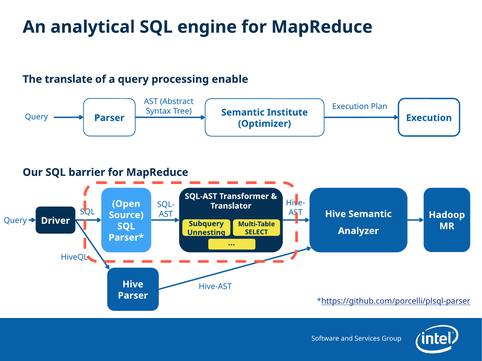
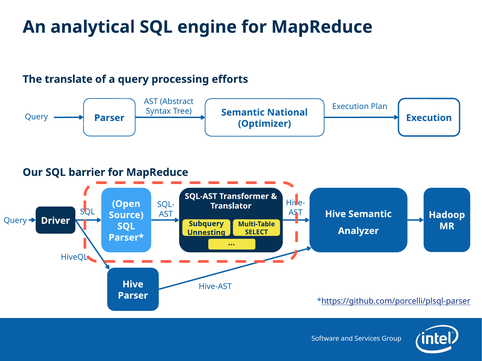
enable: enable -> efforts
Institute: Institute -> National
